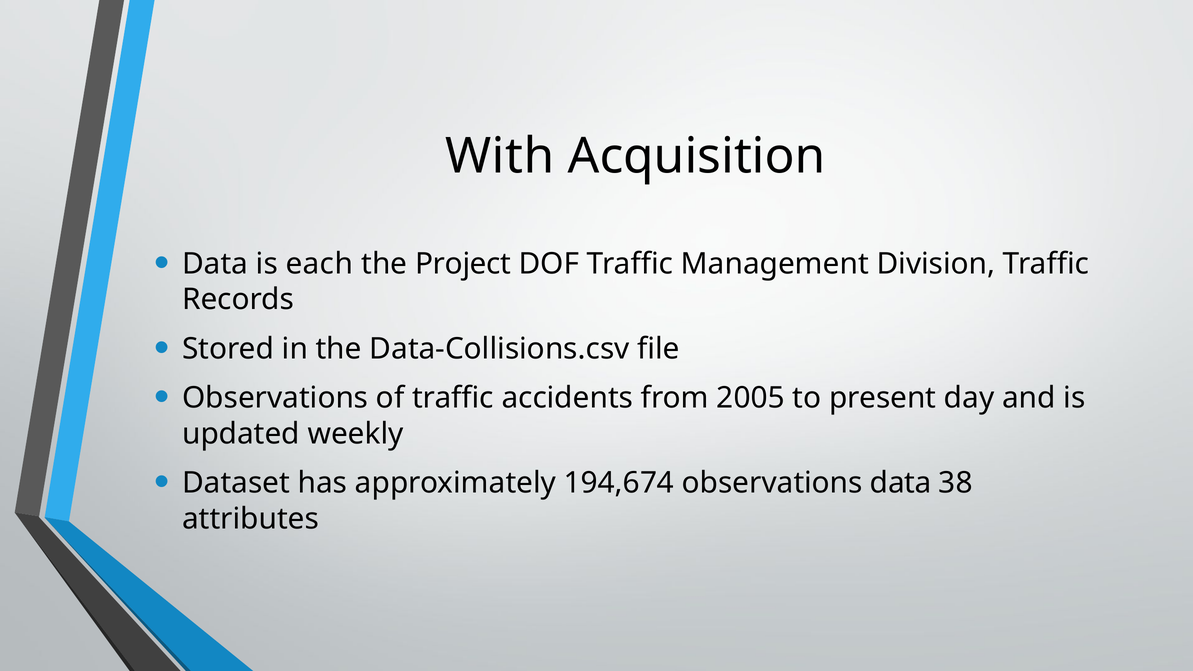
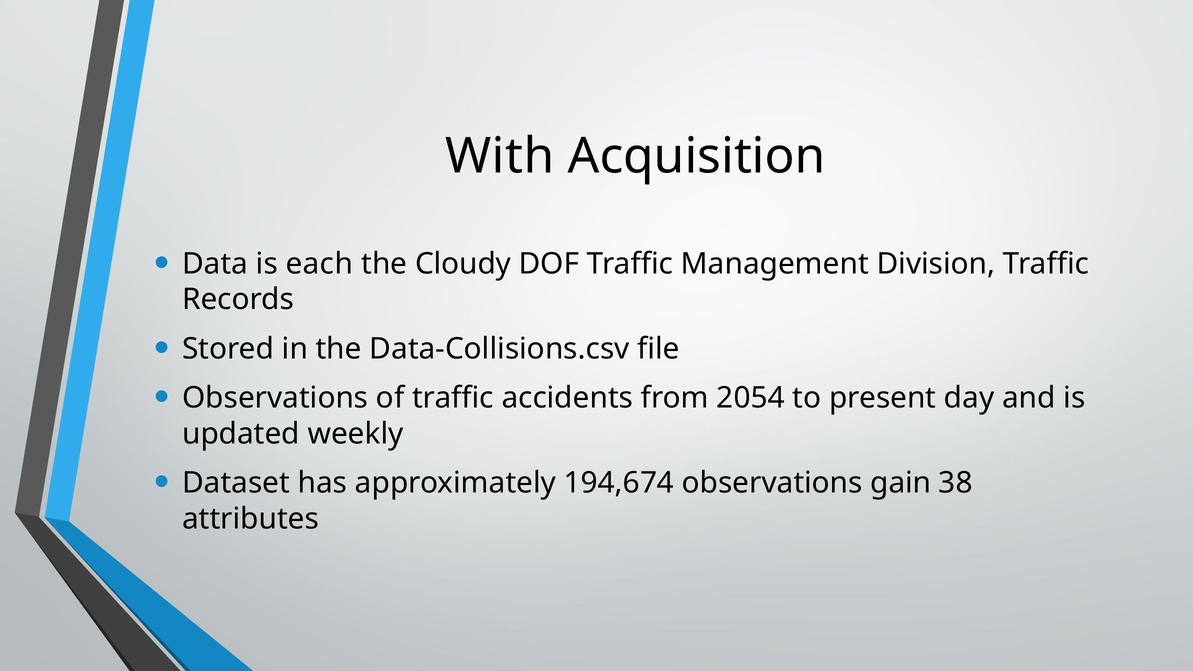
Project: Project -> Cloudy
2005: 2005 -> 2054
observations data: data -> gain
